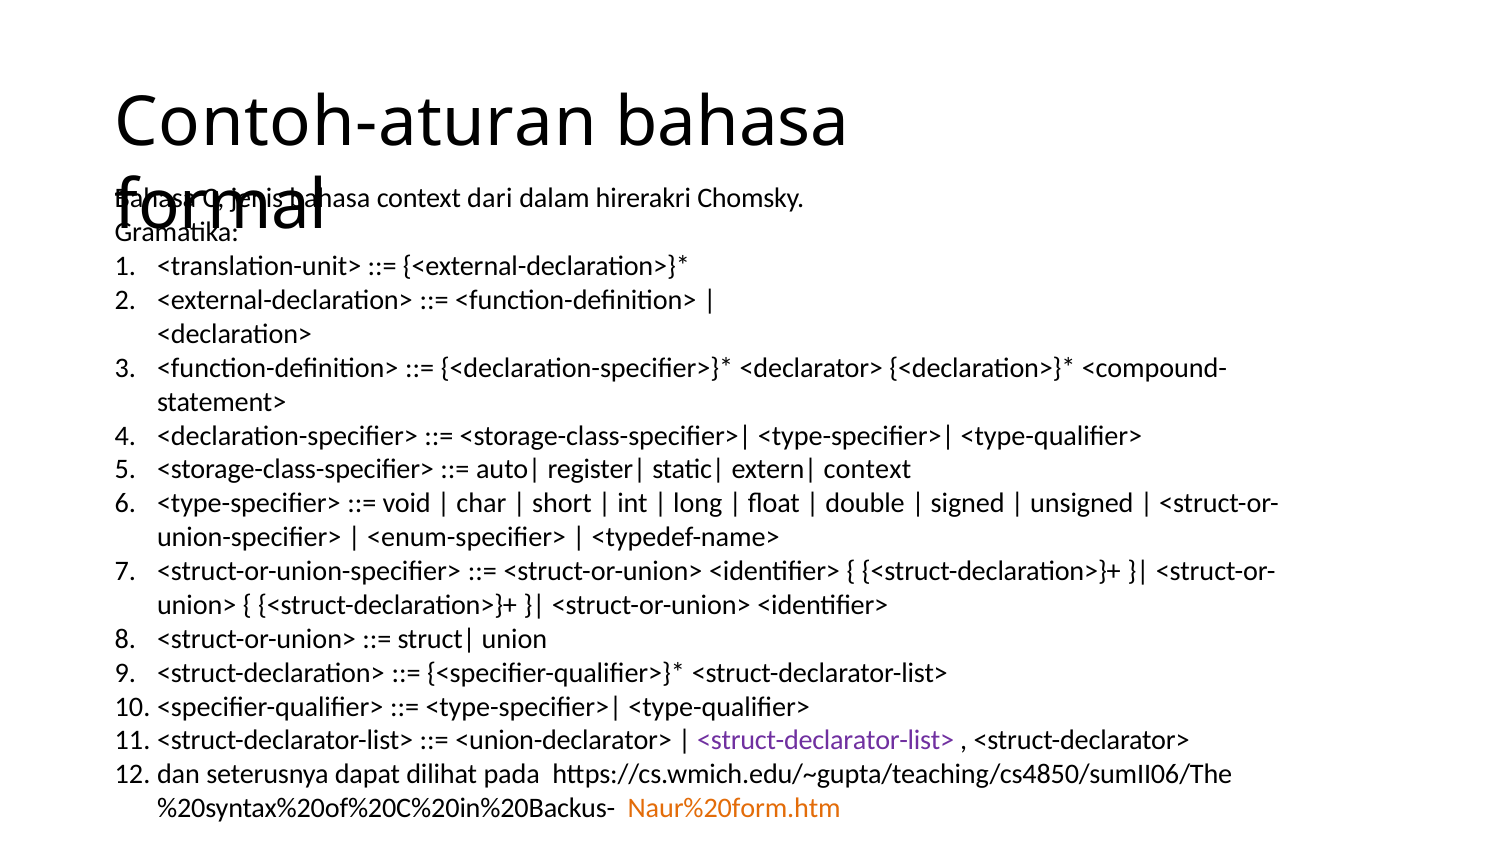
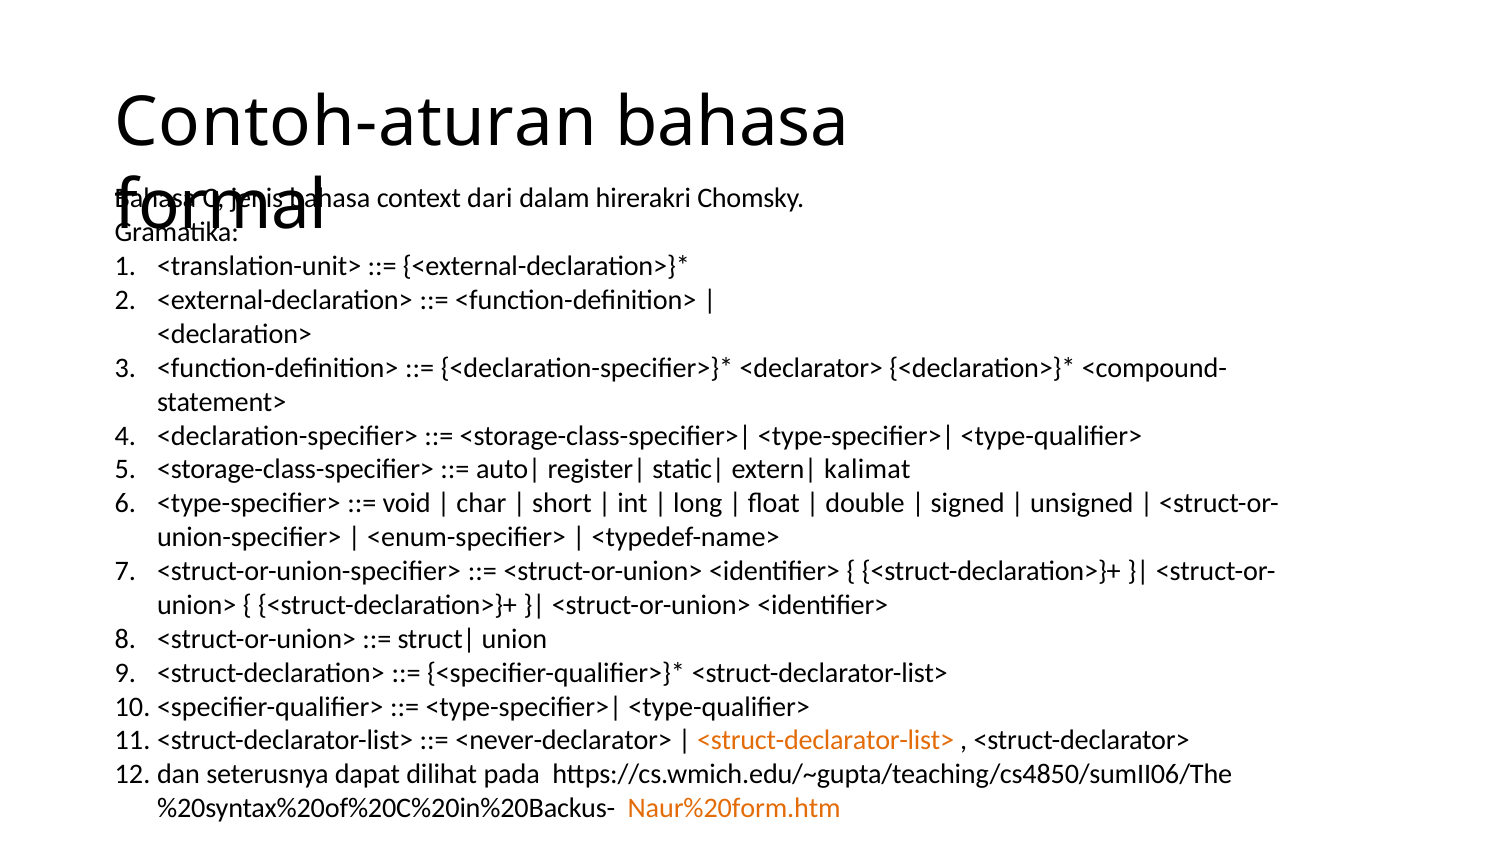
context at (867, 469): context -> kalimat
<union-declarator>: <union-declarator> -> <never-declarator>
<struct-declarator-list> at (826, 740) colour: purple -> orange
